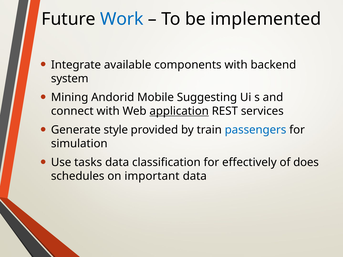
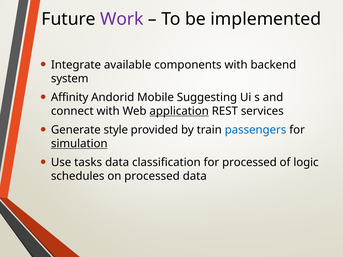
Work colour: blue -> purple
Mining: Mining -> Affinity
simulation underline: none -> present
for effectively: effectively -> processed
does: does -> logic
on important: important -> processed
